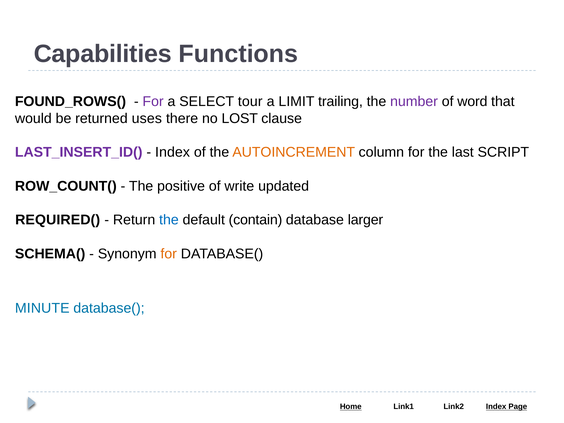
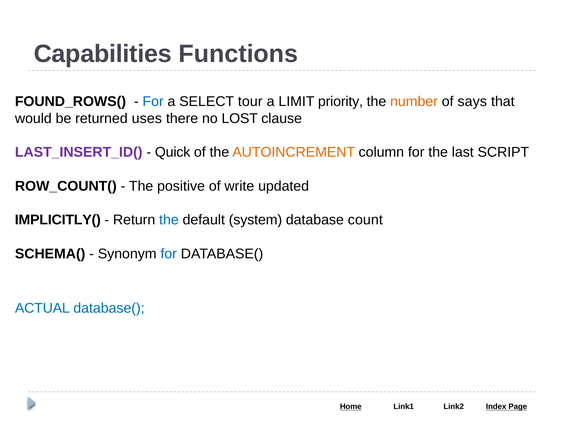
For at (153, 102) colour: purple -> blue
trailing: trailing -> priority
number colour: purple -> orange
word: word -> says
Index at (173, 152): Index -> Quick
REQUIRED(: REQUIRED( -> IMPLICITLY(
contain: contain -> system
larger: larger -> count
for at (169, 254) colour: orange -> blue
MINUTE: MINUTE -> ACTUAL
